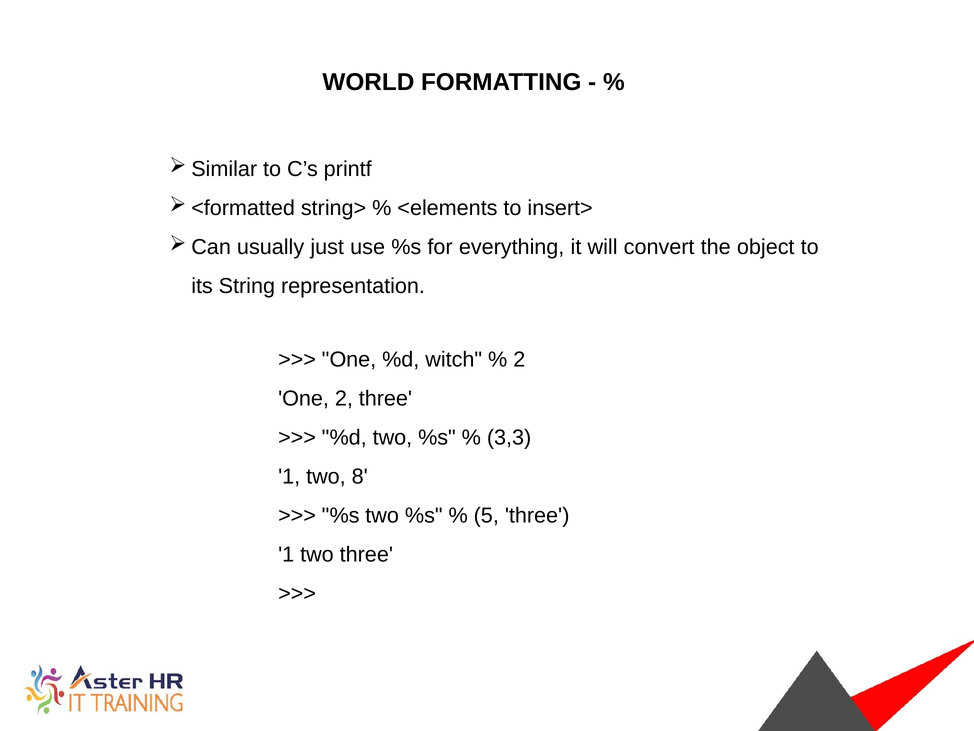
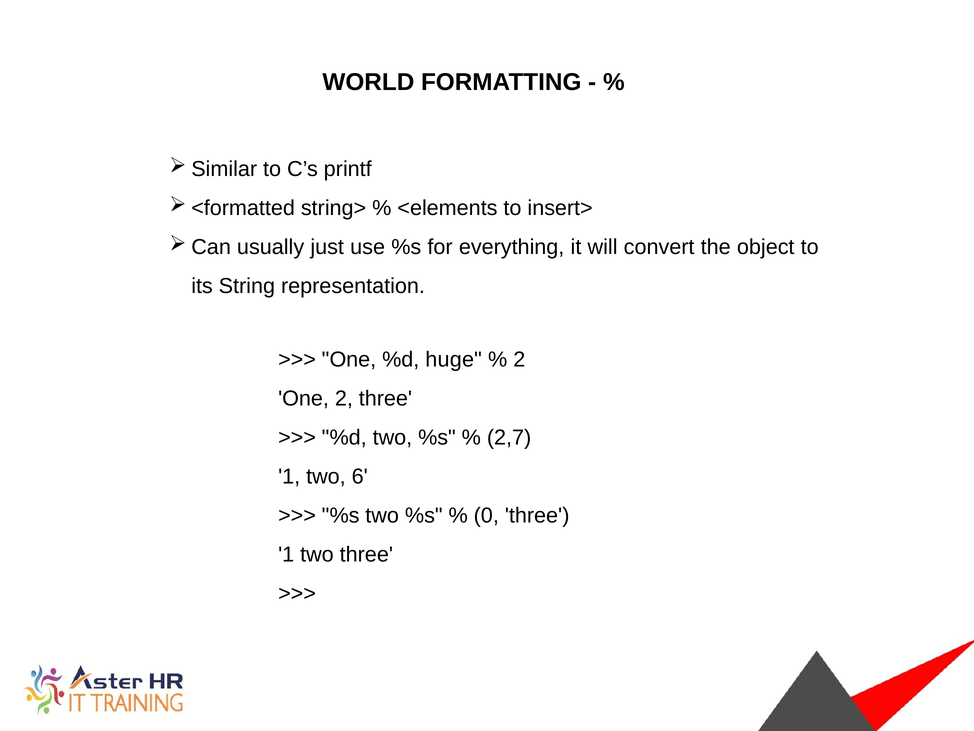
witch: witch -> huge
3,3: 3,3 -> 2,7
8: 8 -> 6
5: 5 -> 0
